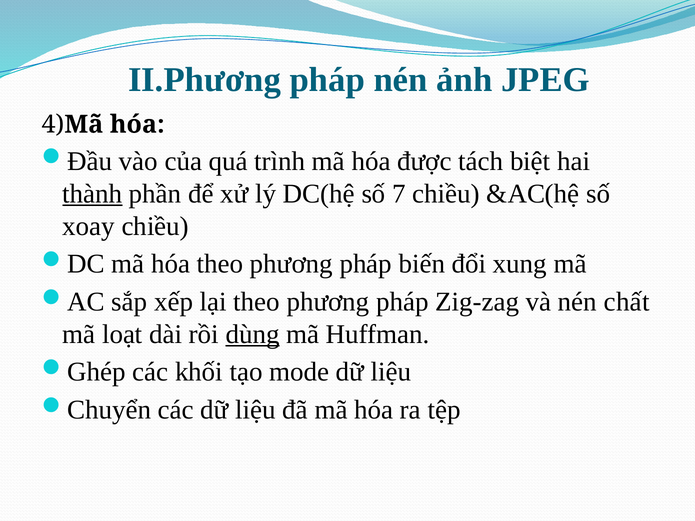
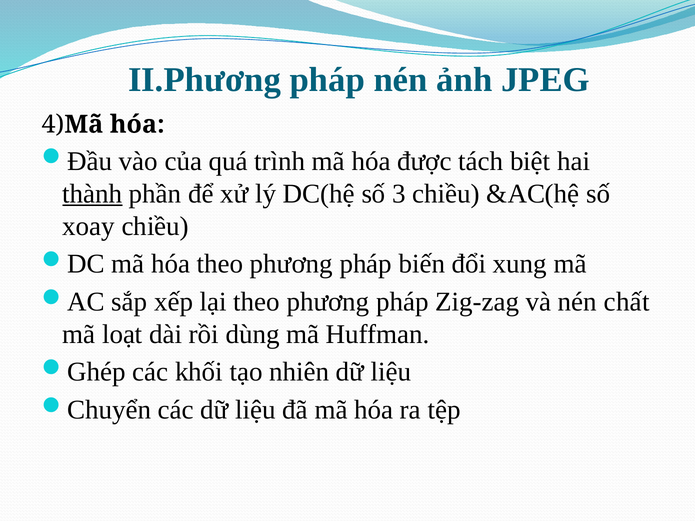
7: 7 -> 3
dùng underline: present -> none
mode: mode -> nhiên
